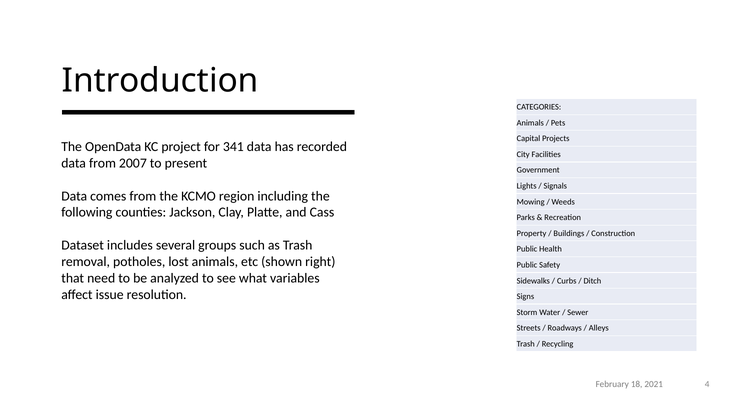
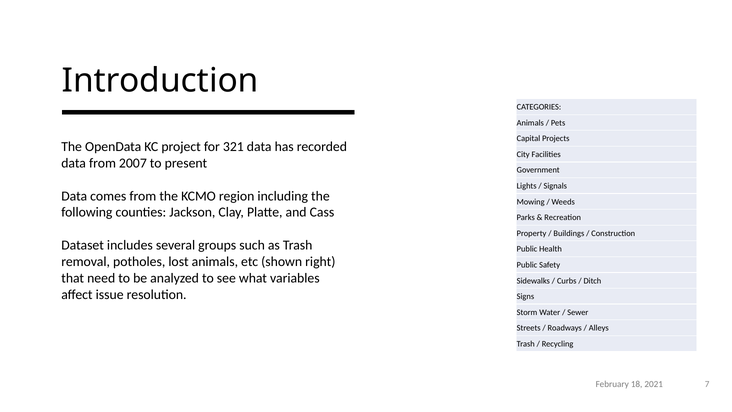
341: 341 -> 321
4: 4 -> 7
